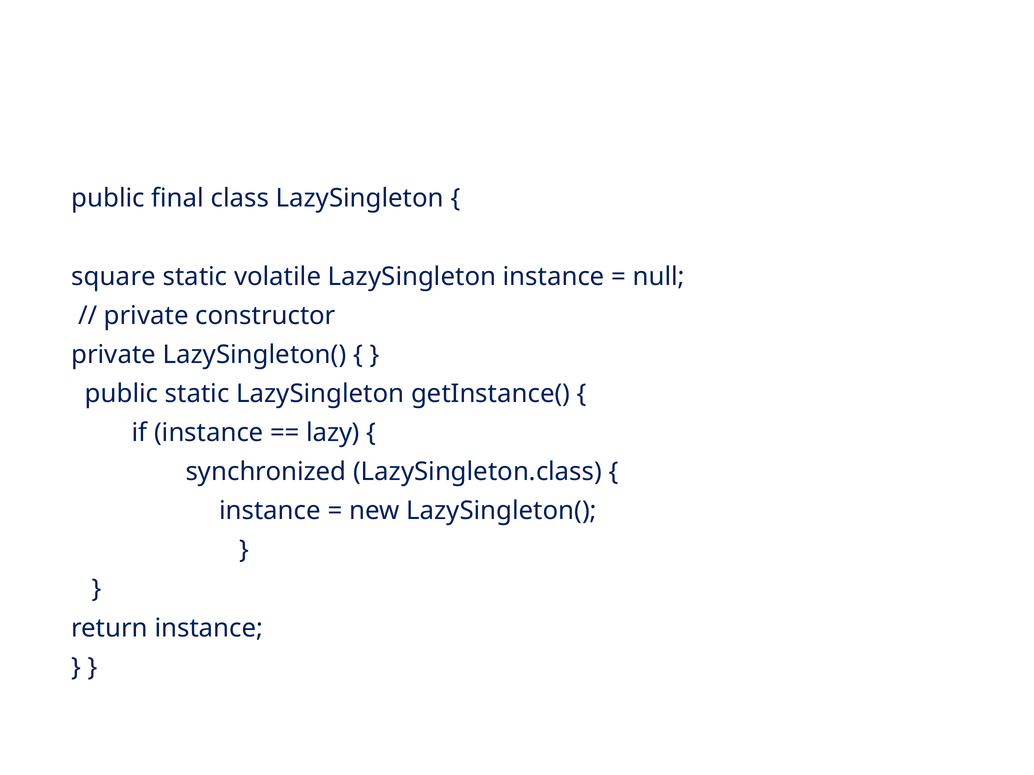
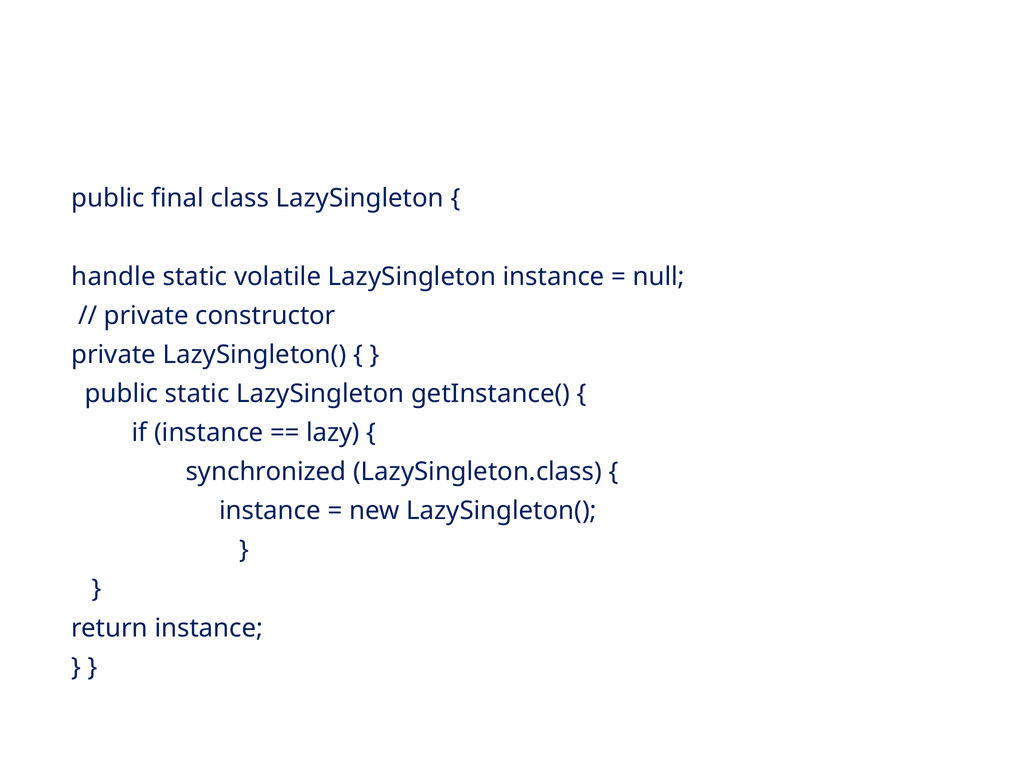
square: square -> handle
